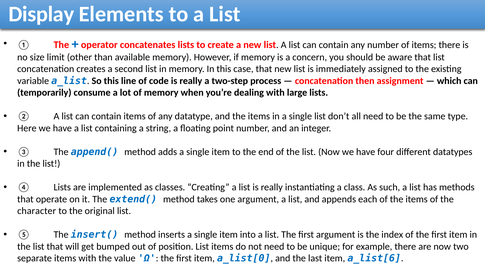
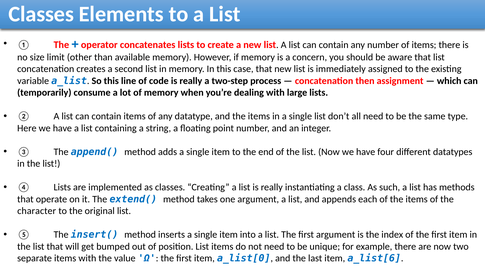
Display at (41, 14): Display -> Classes
